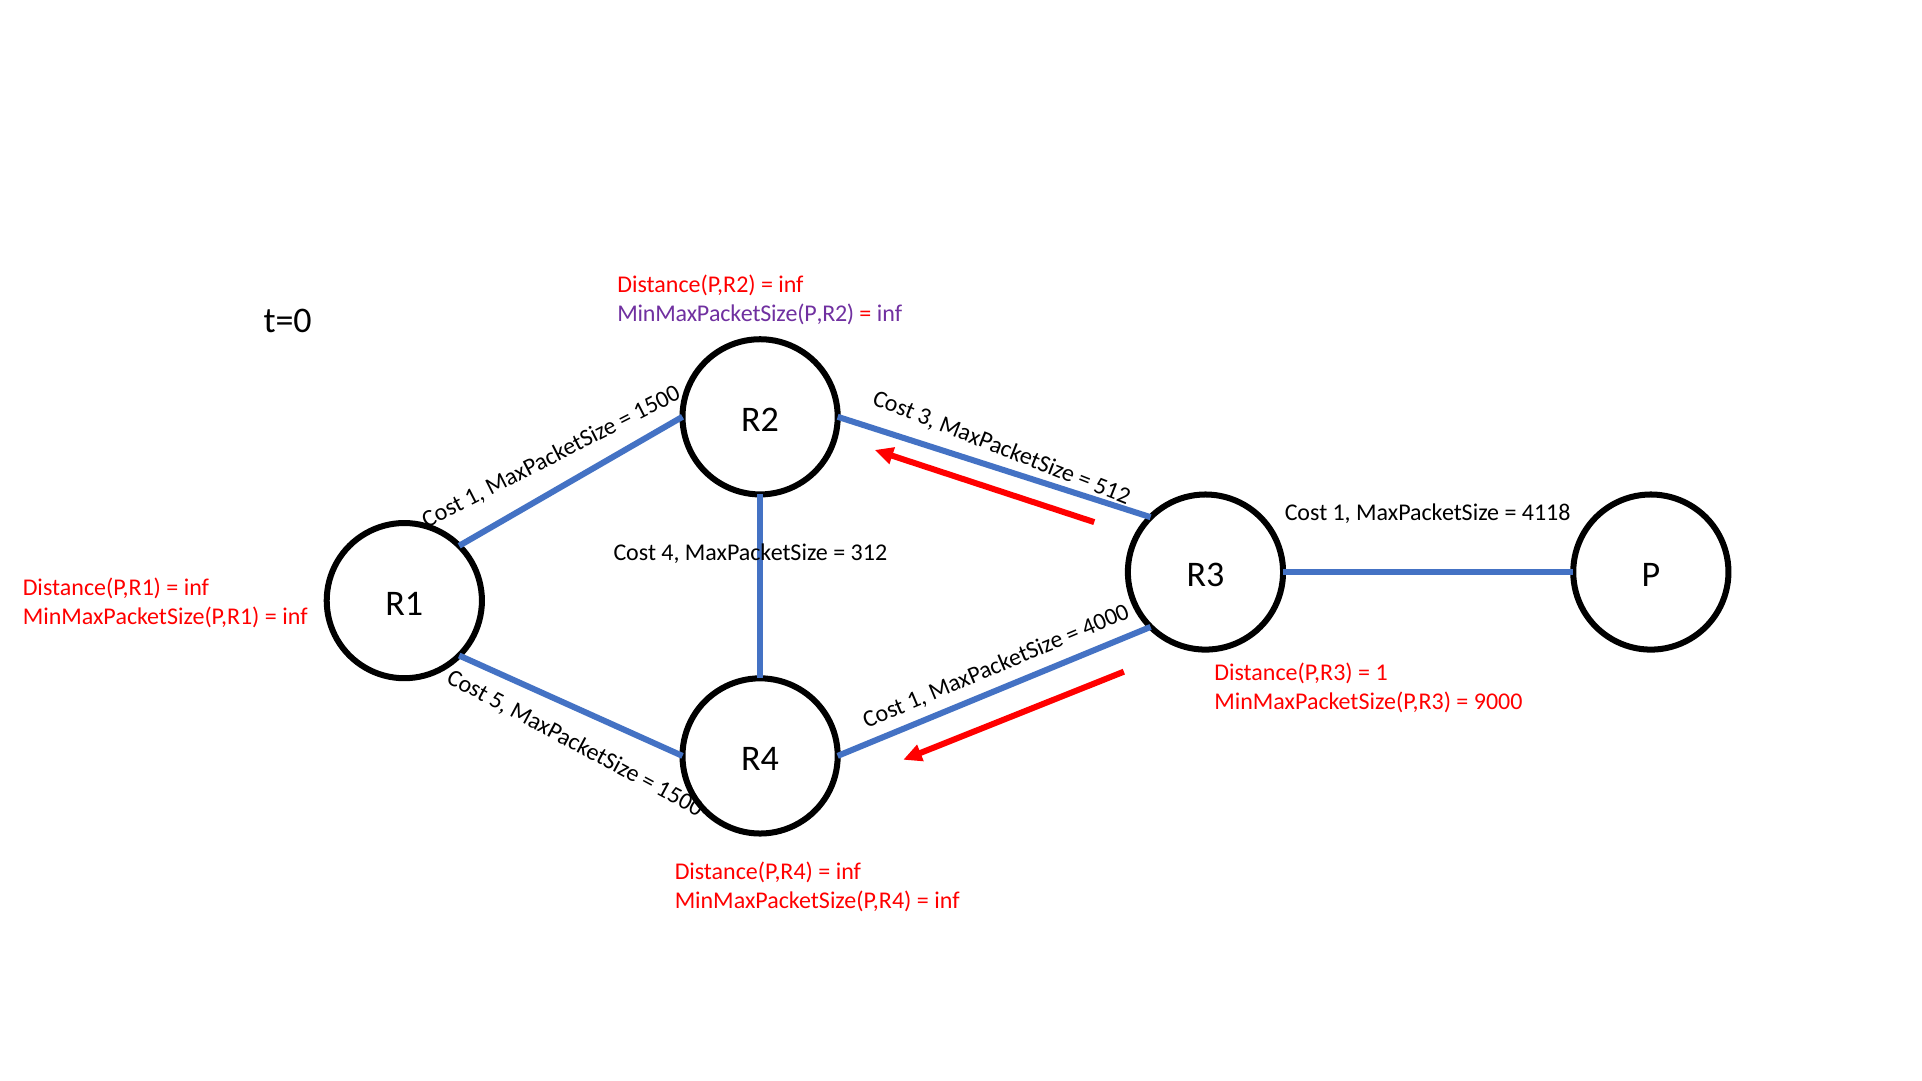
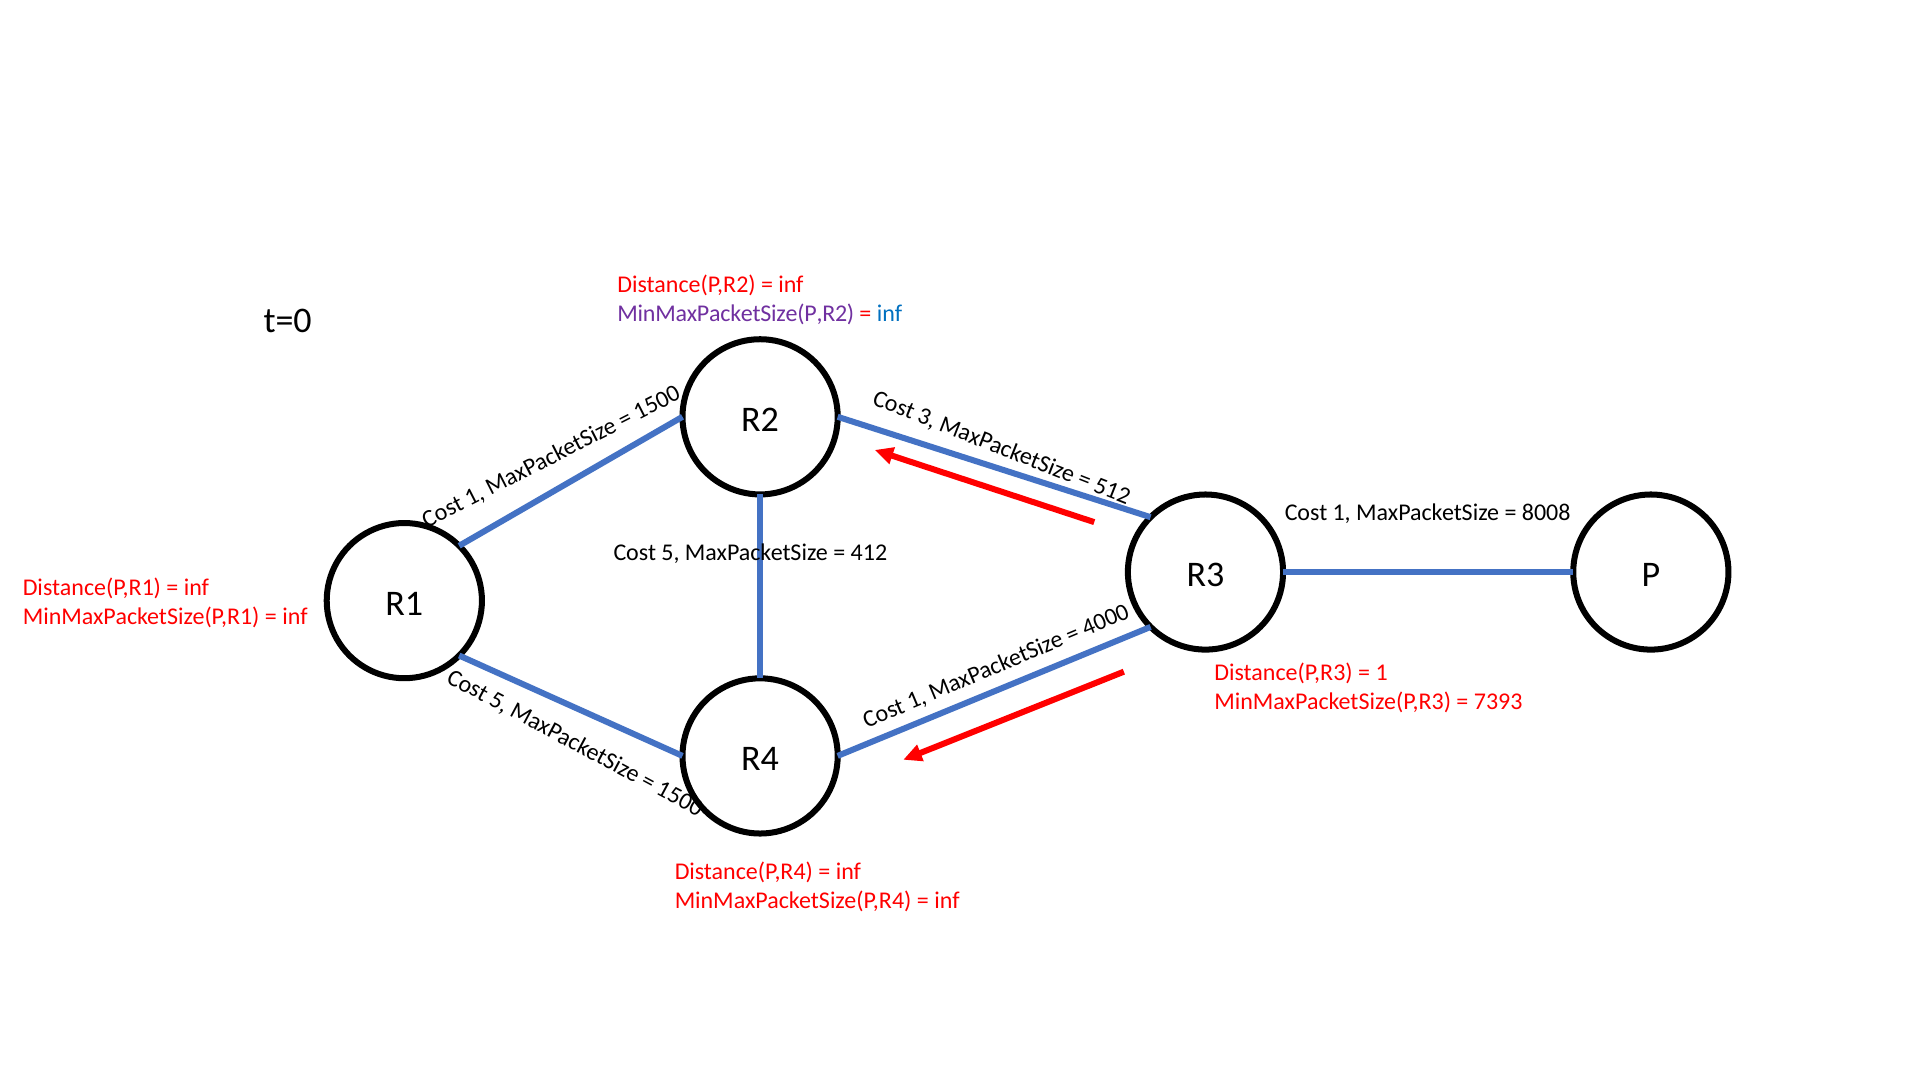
inf at (890, 313) colour: purple -> blue
4118: 4118 -> 8008
Cost 4: 4 -> 5
312: 312 -> 412
9000: 9000 -> 7393
